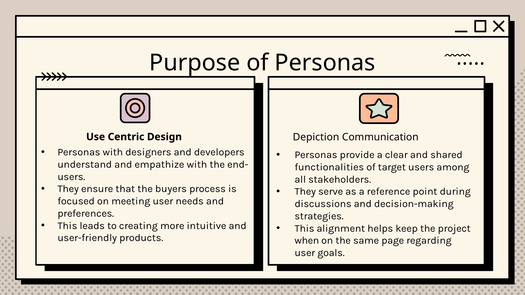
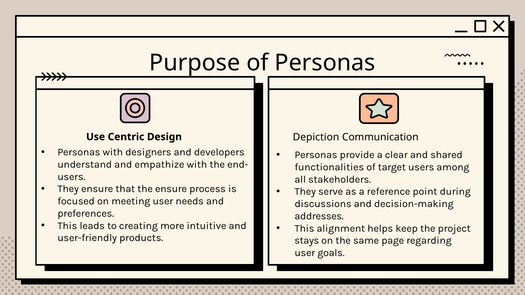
the buyers: buyers -> ensure
strategies: strategies -> addresses
when: when -> stays
